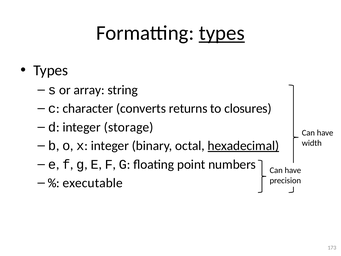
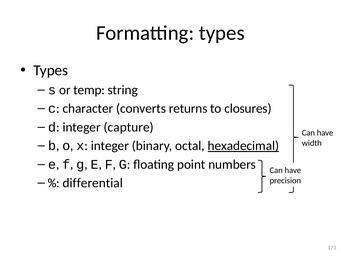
types at (222, 33) underline: present -> none
array: array -> temp
storage: storage -> capture
executable: executable -> differential
